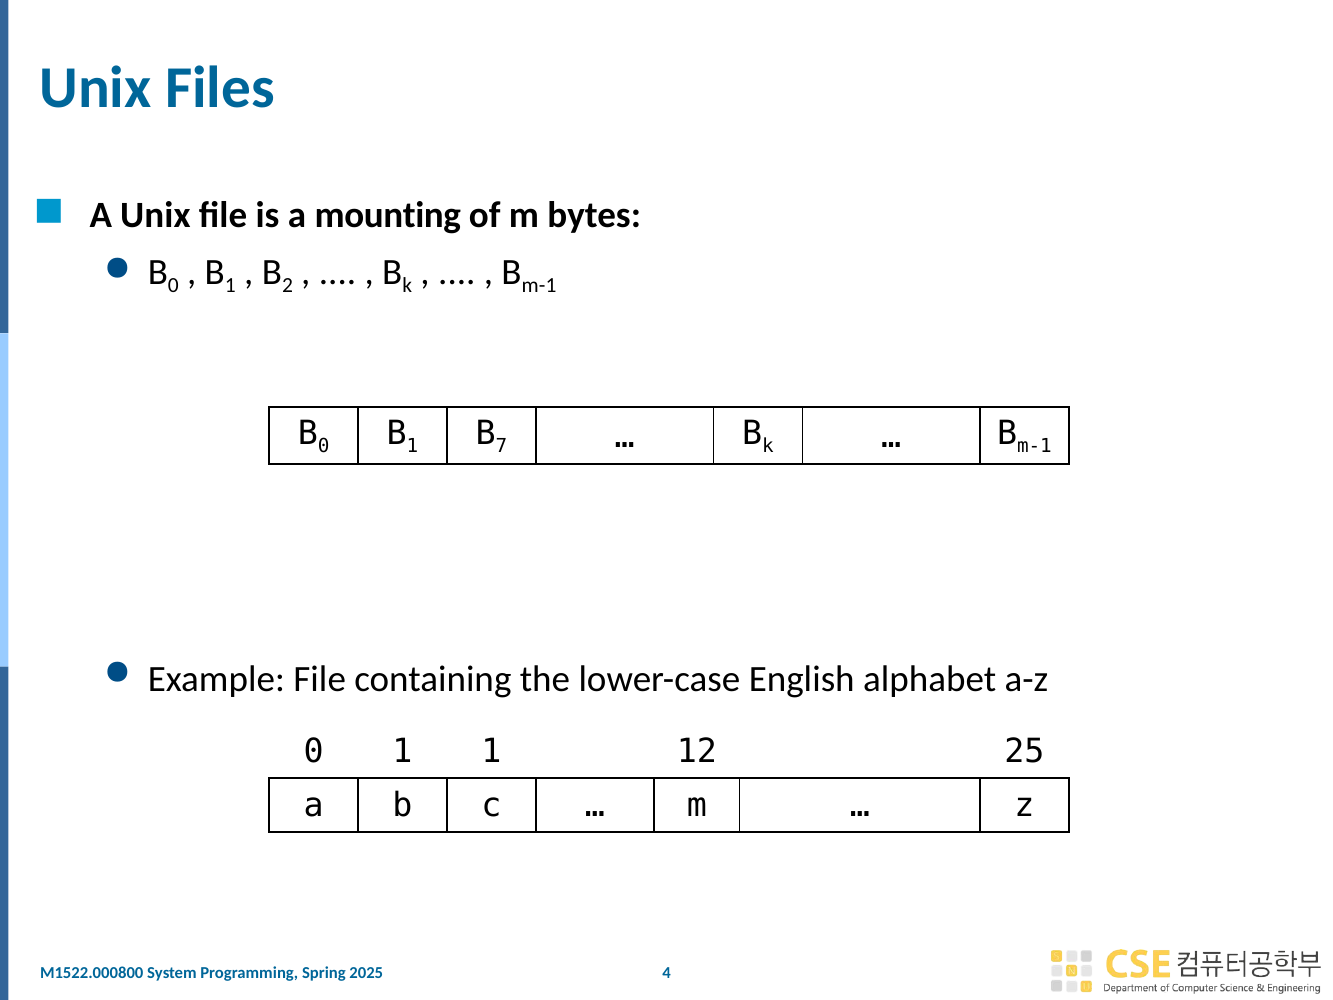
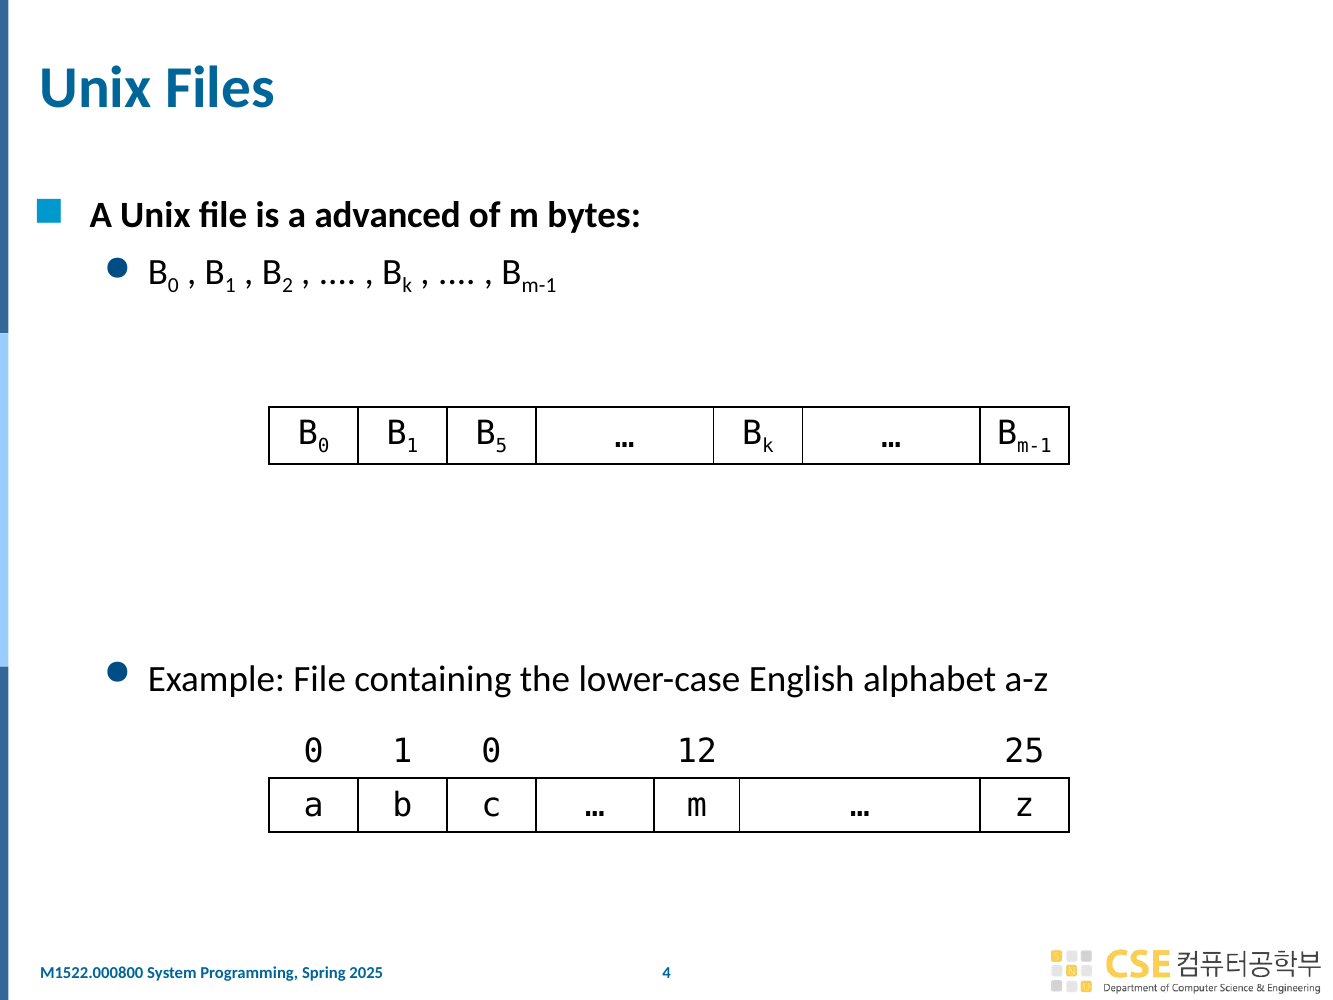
mounting: mounting -> advanced
7: 7 -> 5
1 1: 1 -> 0
